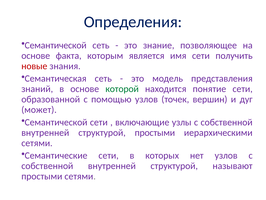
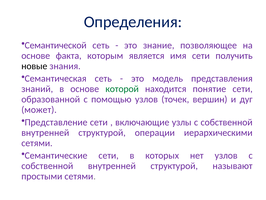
новые colour: red -> black
Семантической at (56, 122): Семантической -> Представление
структурой простыми: простыми -> операции
